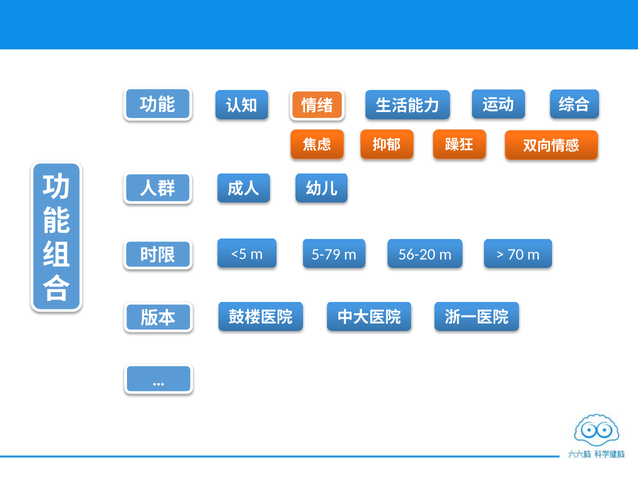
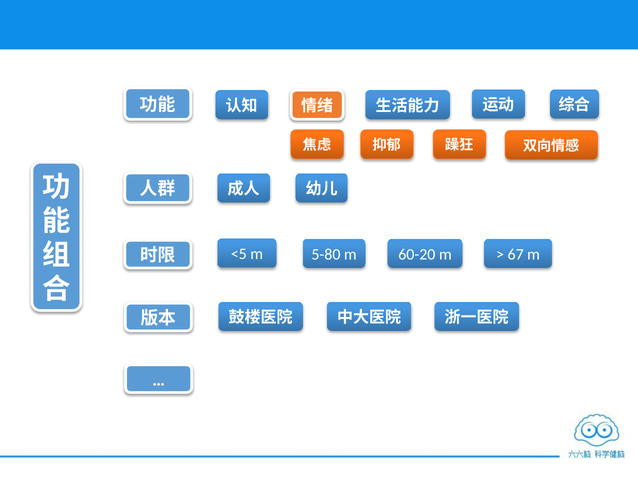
5-79: 5-79 -> 5-80
56-20: 56-20 -> 60-20
70: 70 -> 67
